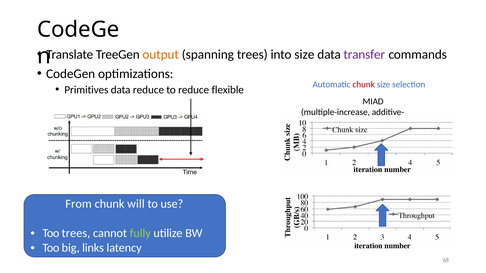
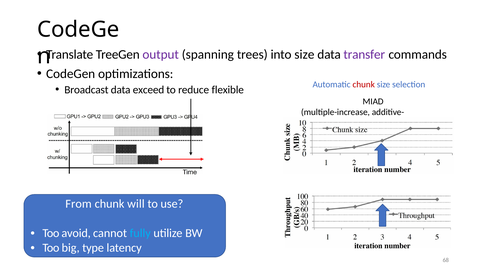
output colour: orange -> purple
Primitives: Primitives -> Broadcast
data reduce: reduce -> exceed
Too trees: trees -> avoid
fully colour: light green -> light blue
links: links -> type
